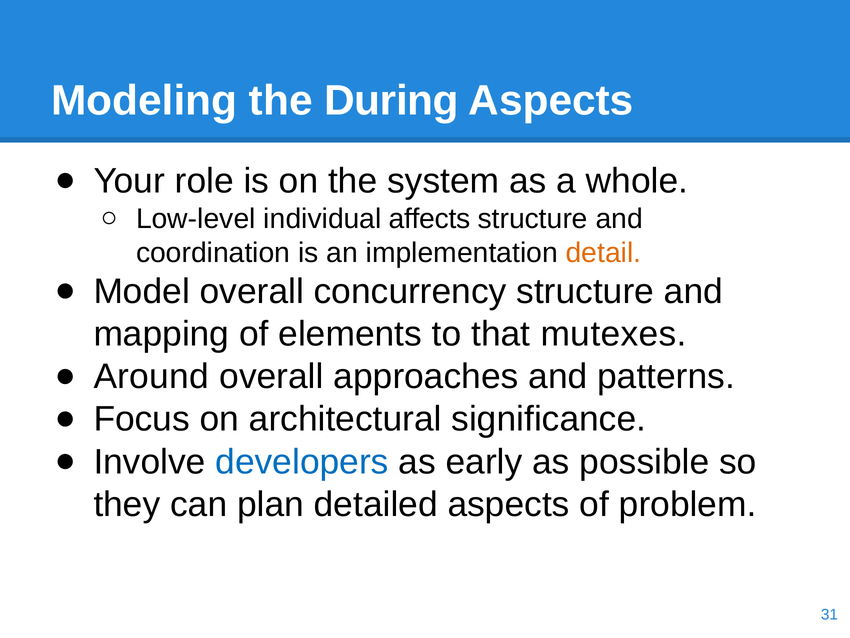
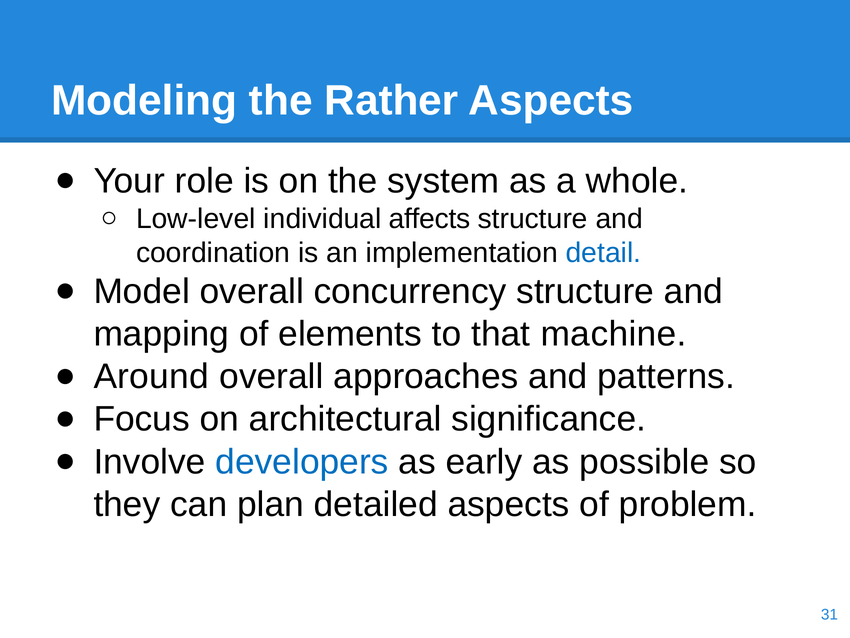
During: During -> Rather
detail colour: orange -> blue
mutexes: mutexes -> machine
